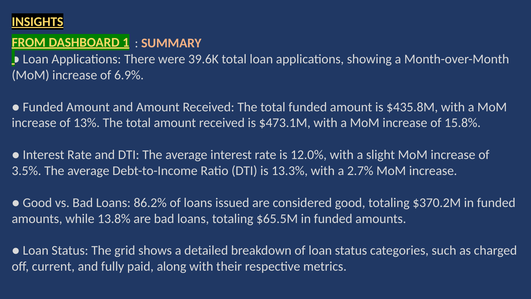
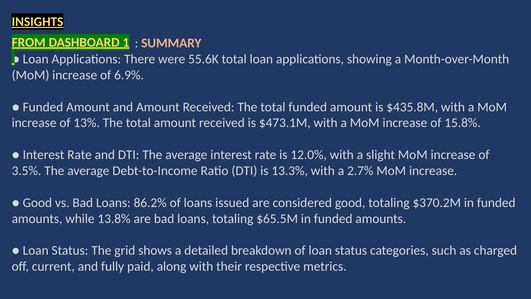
39.6K: 39.6K -> 55.6K
